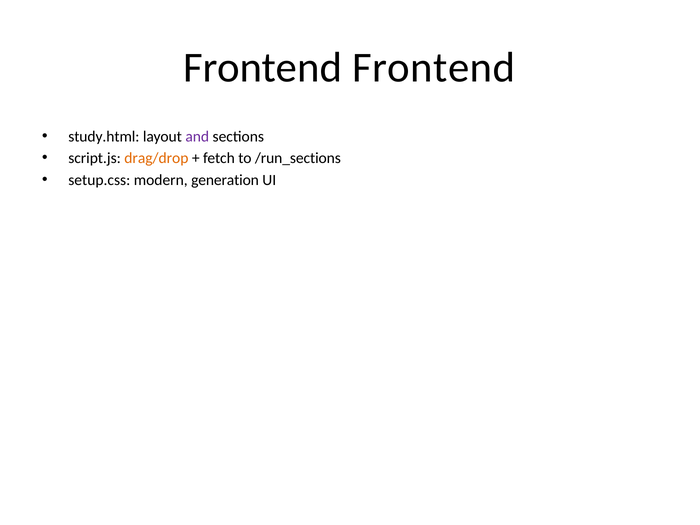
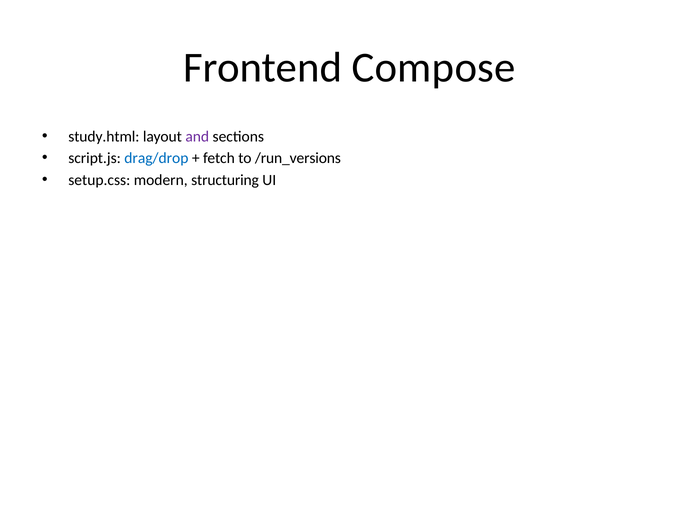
Frontend Frontend: Frontend -> Compose
drag/drop colour: orange -> blue
/run_sections: /run_sections -> /run_versions
generation: generation -> structuring
